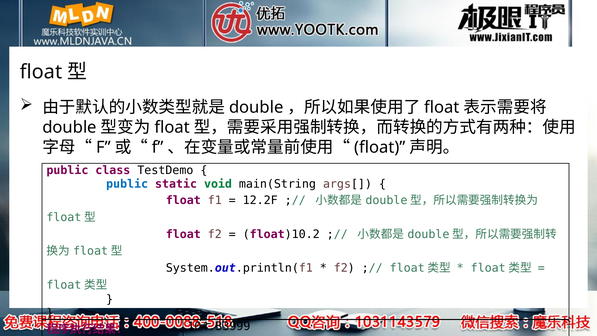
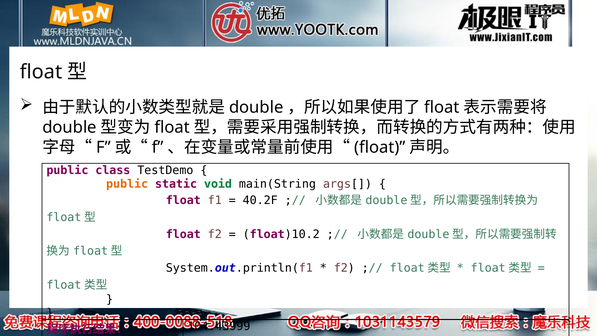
public at (127, 184) colour: blue -> orange
12.2F: 12.2F -> 40.2F
104.33999: 104.33999 -> 104.43999
